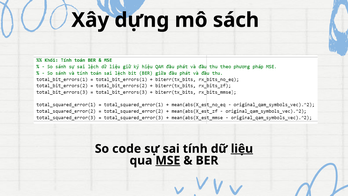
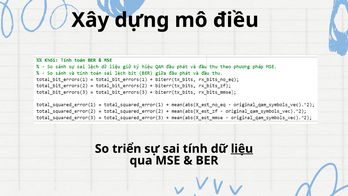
sách: sách -> điều
code: code -> triển
MSE underline: present -> none
